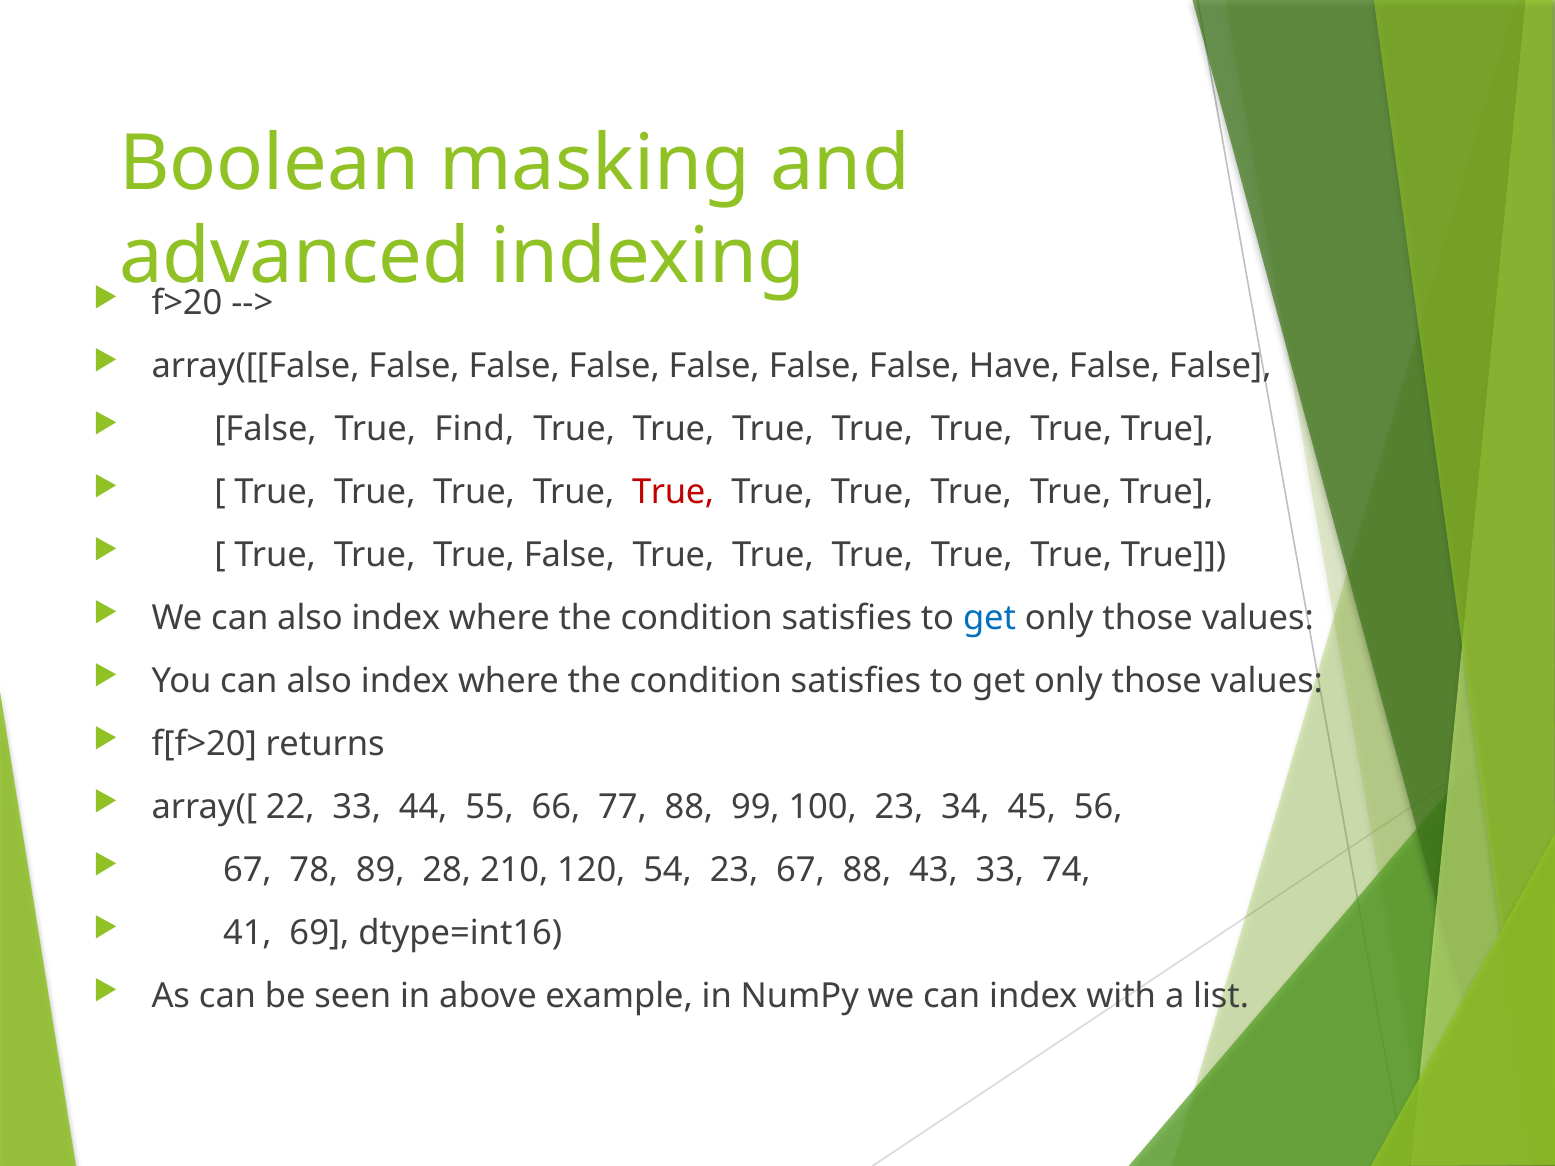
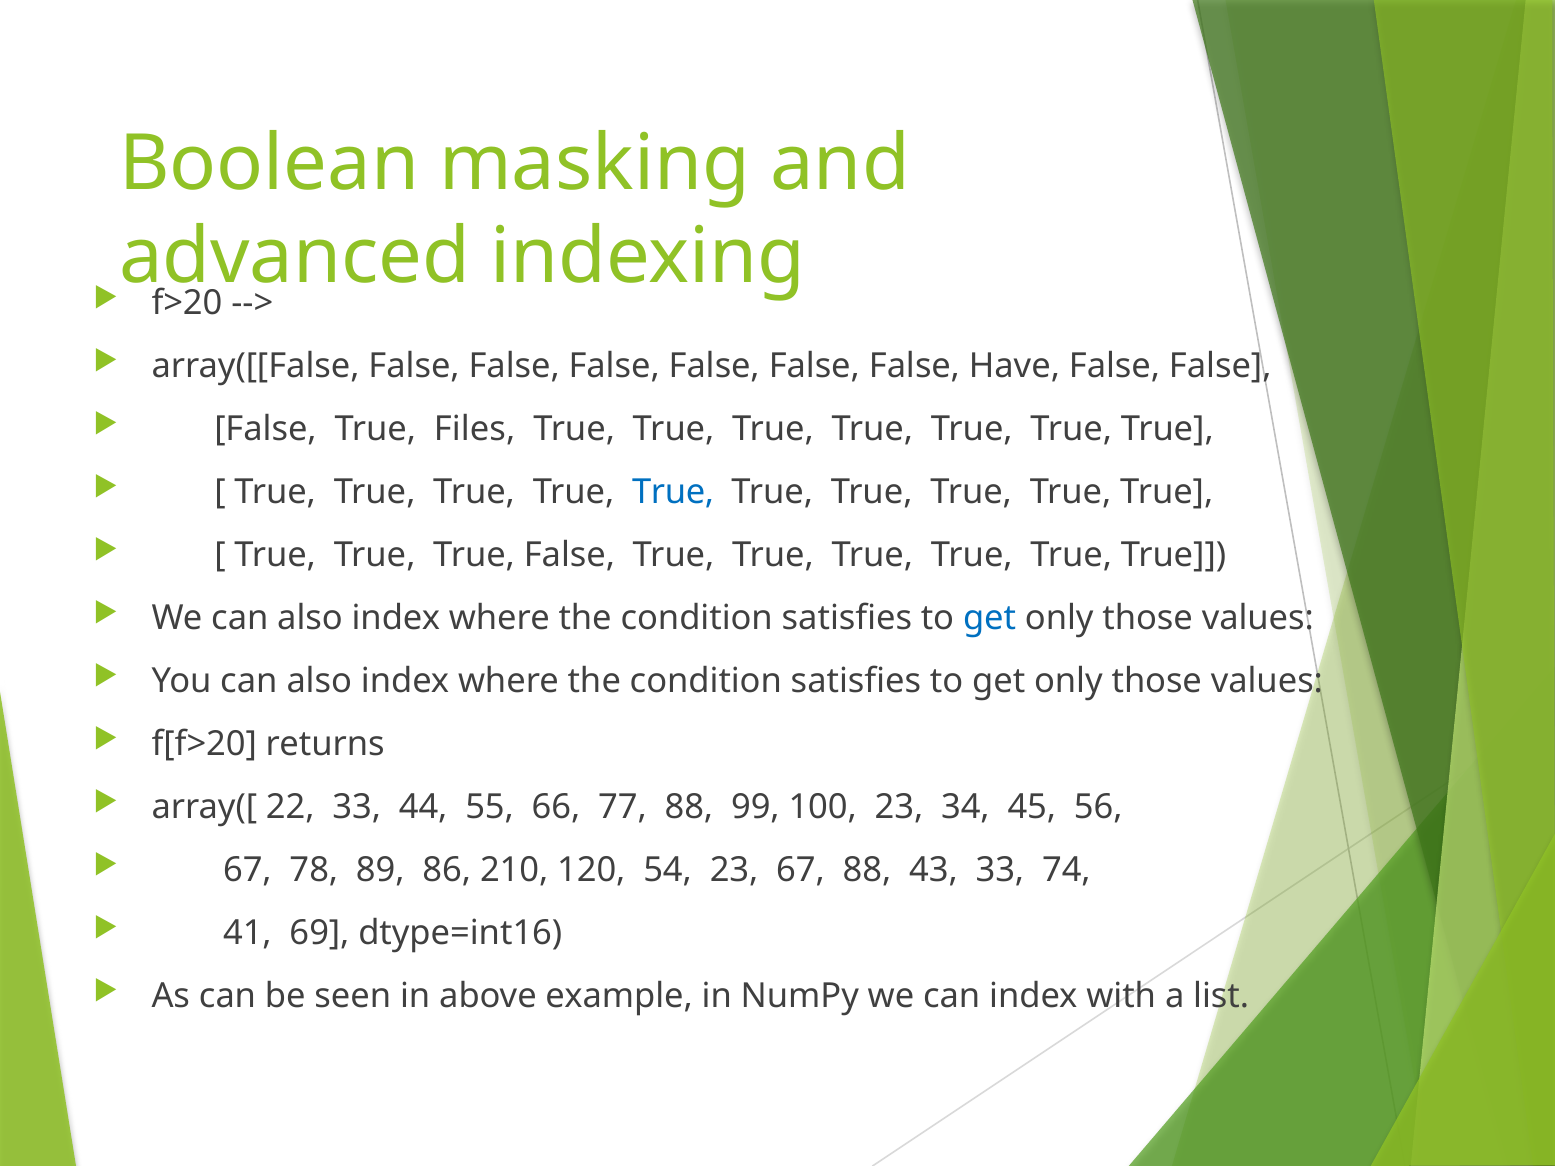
Find: Find -> Files
True at (673, 492) colour: red -> blue
28: 28 -> 86
